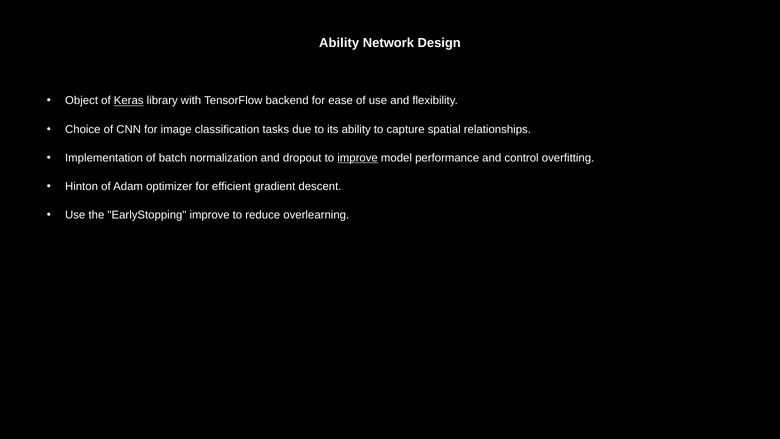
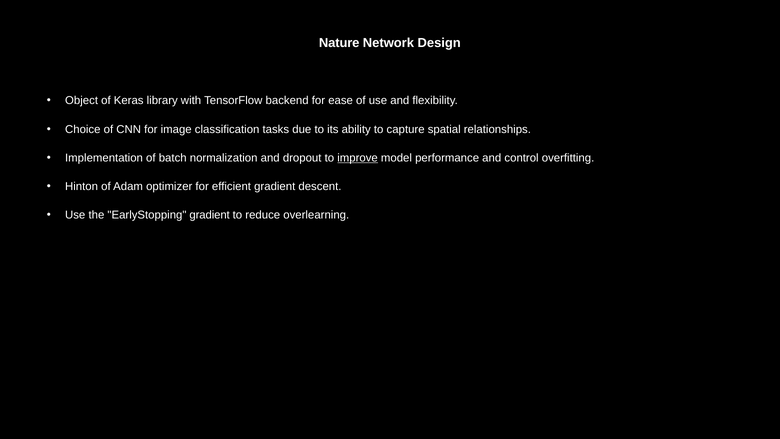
Ability at (339, 43): Ability -> Nature
Keras underline: present -> none
EarlyStopping improve: improve -> gradient
